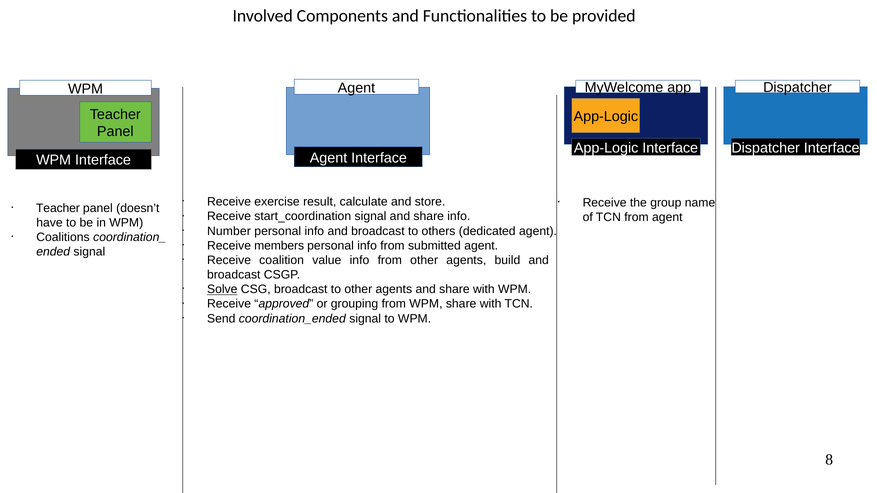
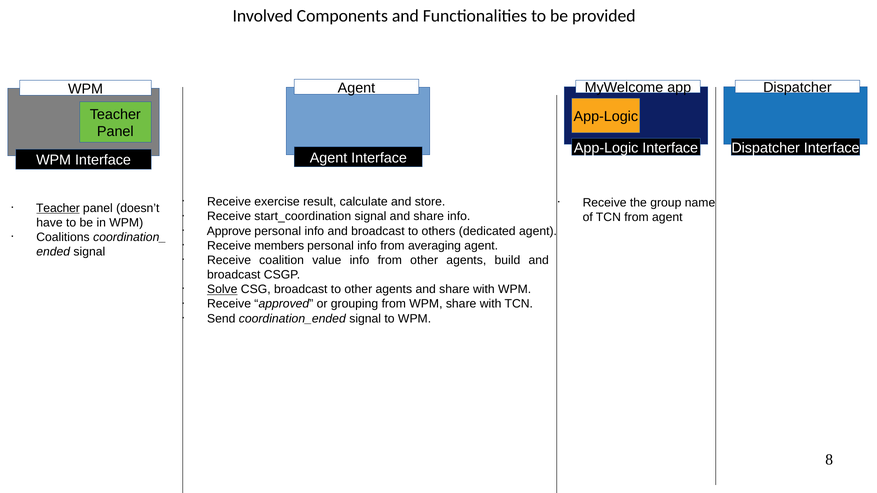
Teacher at (58, 208) underline: none -> present
Number: Number -> Approve
submitted: submitted -> averaging
